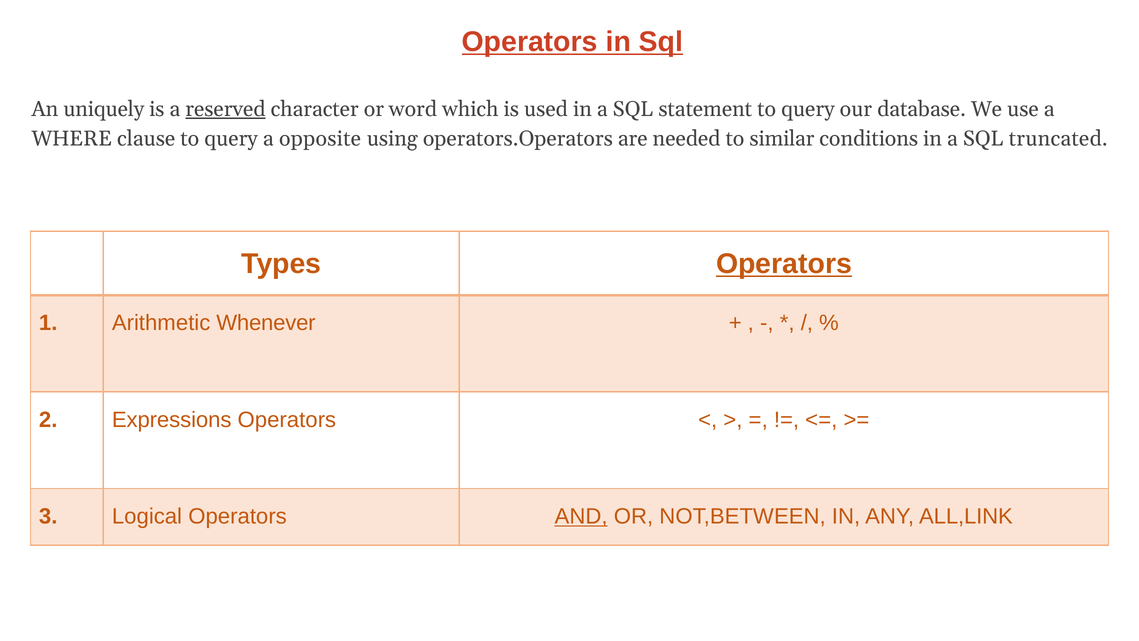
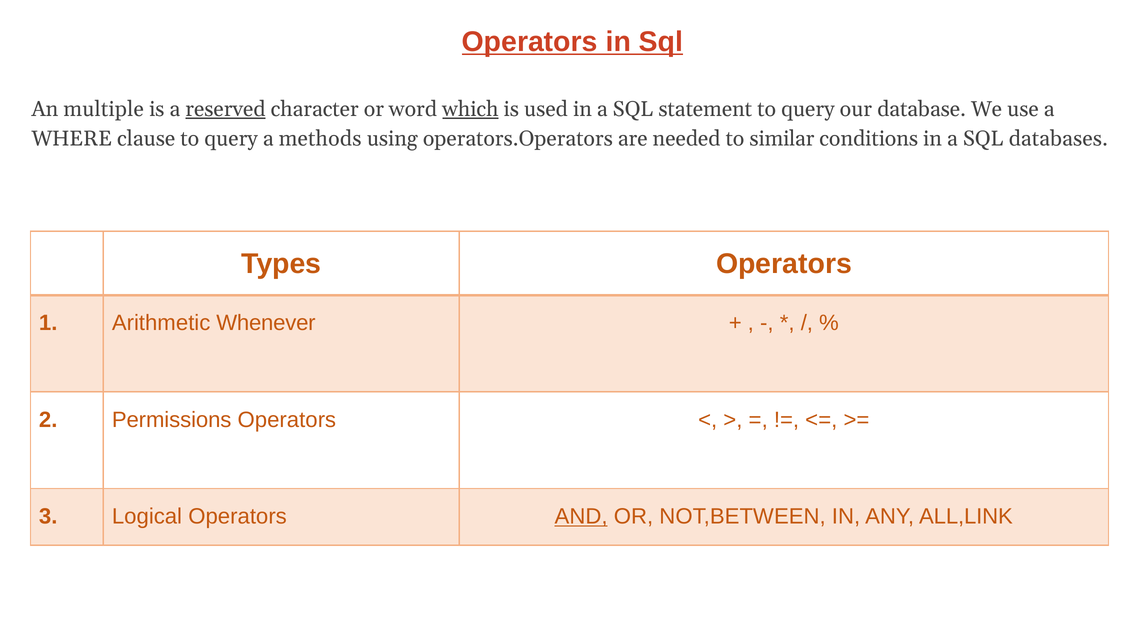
uniquely: uniquely -> multiple
which underline: none -> present
opposite: opposite -> methods
truncated: truncated -> databases
Operators at (784, 264) underline: present -> none
Expressions: Expressions -> Permissions
